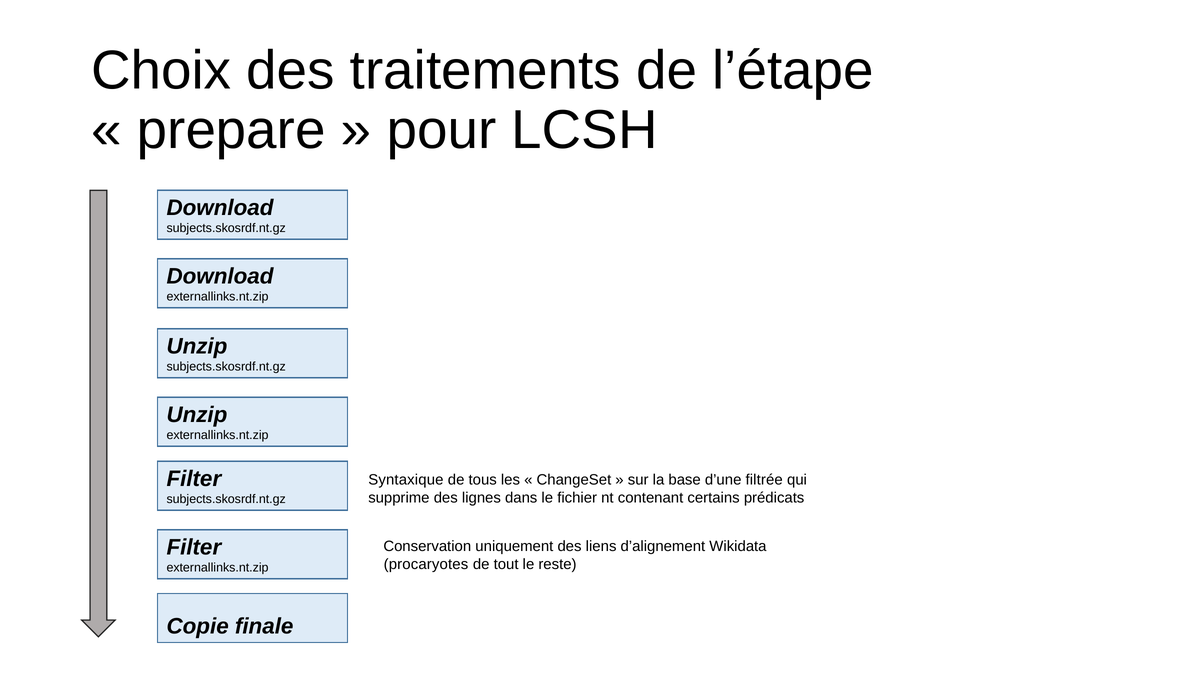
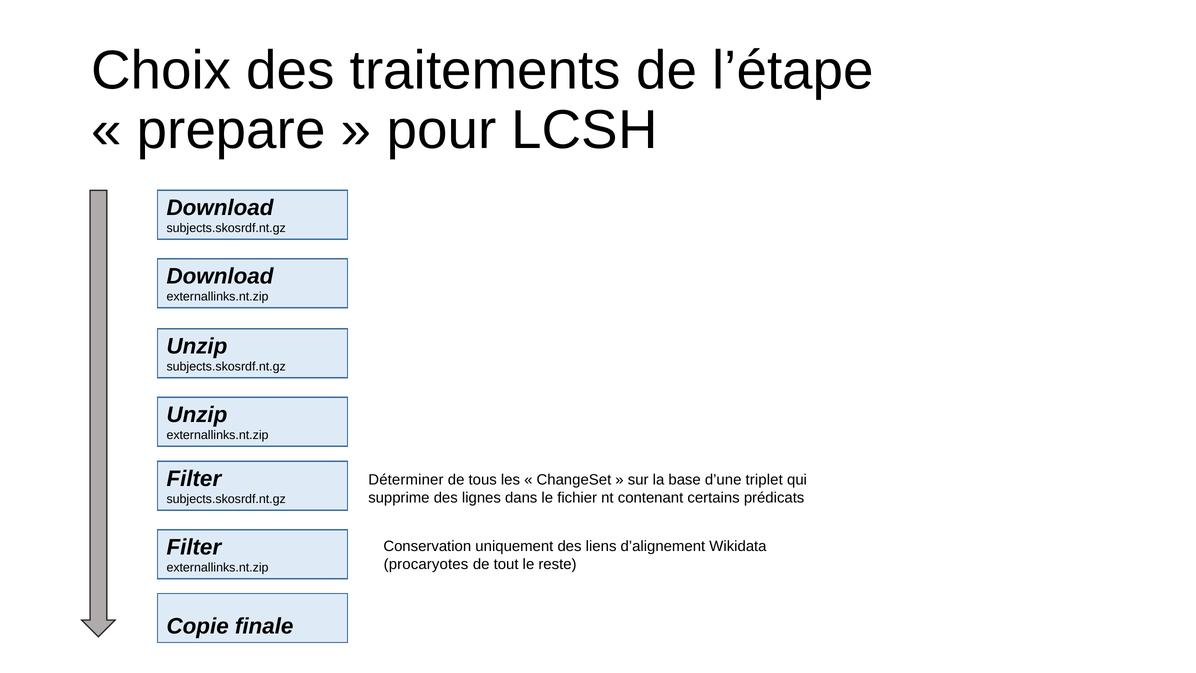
Syntaxique: Syntaxique -> Déterminer
filtrée: filtrée -> triplet
